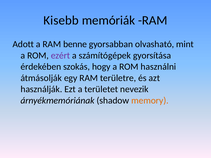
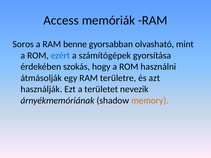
Kisebb: Kisebb -> Access
Adott: Adott -> Soros
ezért colour: purple -> blue
